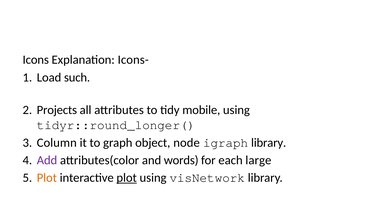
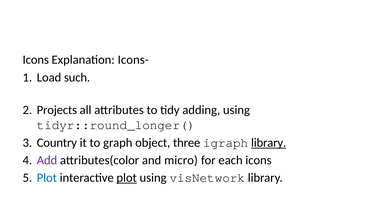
mobile: mobile -> adding
Column: Column -> Country
node: node -> three
library at (269, 143) underline: none -> present
words: words -> micro
each large: large -> icons
Plot at (47, 178) colour: orange -> blue
